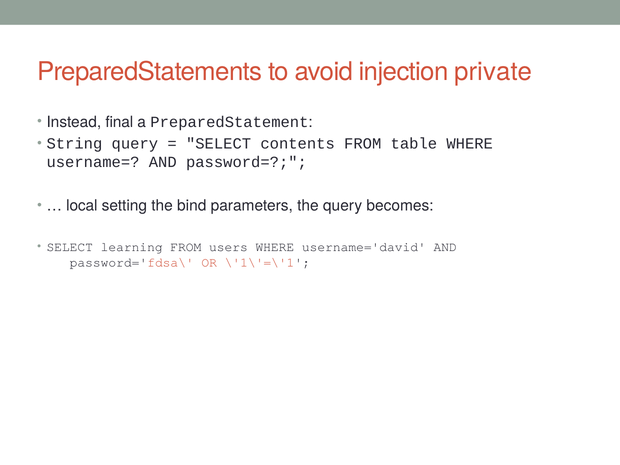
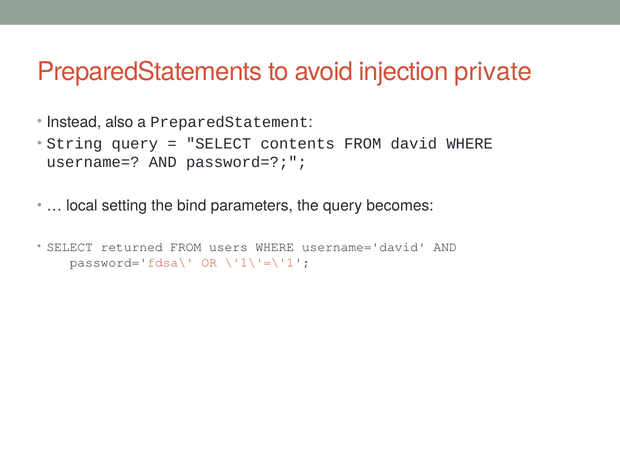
final: final -> also
table: table -> david
learning: learning -> returned
